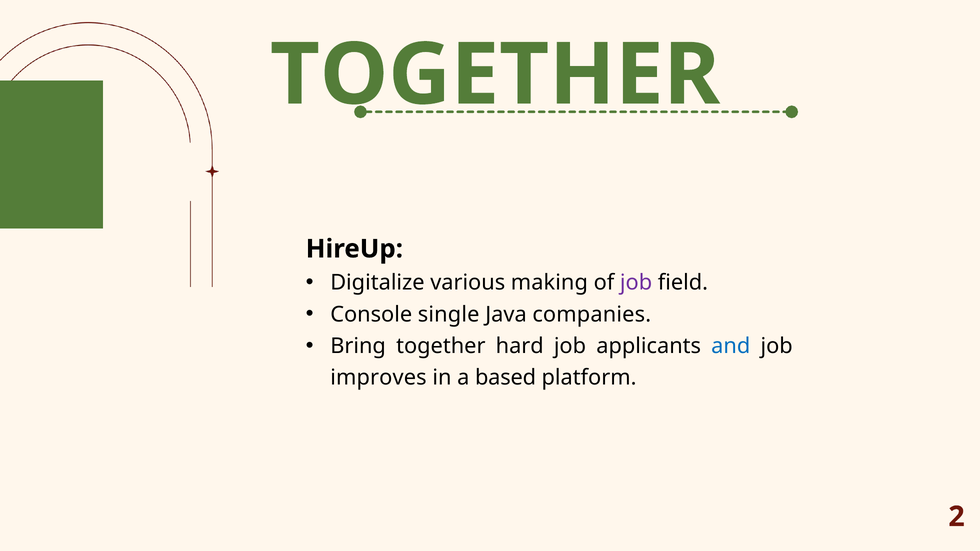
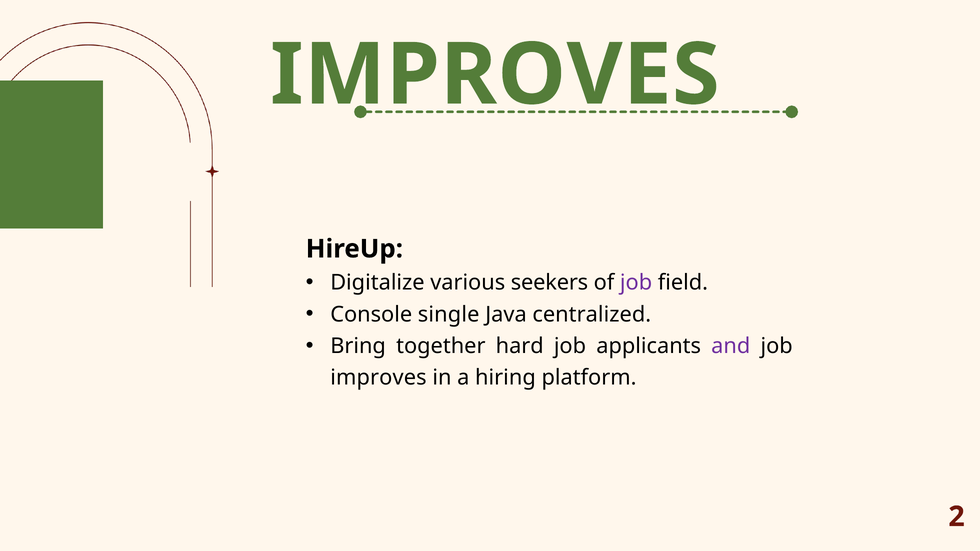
TOGETHER at (495, 75): TOGETHER -> IMPROVES
making: making -> seekers
companies: companies -> centralized
and colour: blue -> purple
based: based -> hiring
